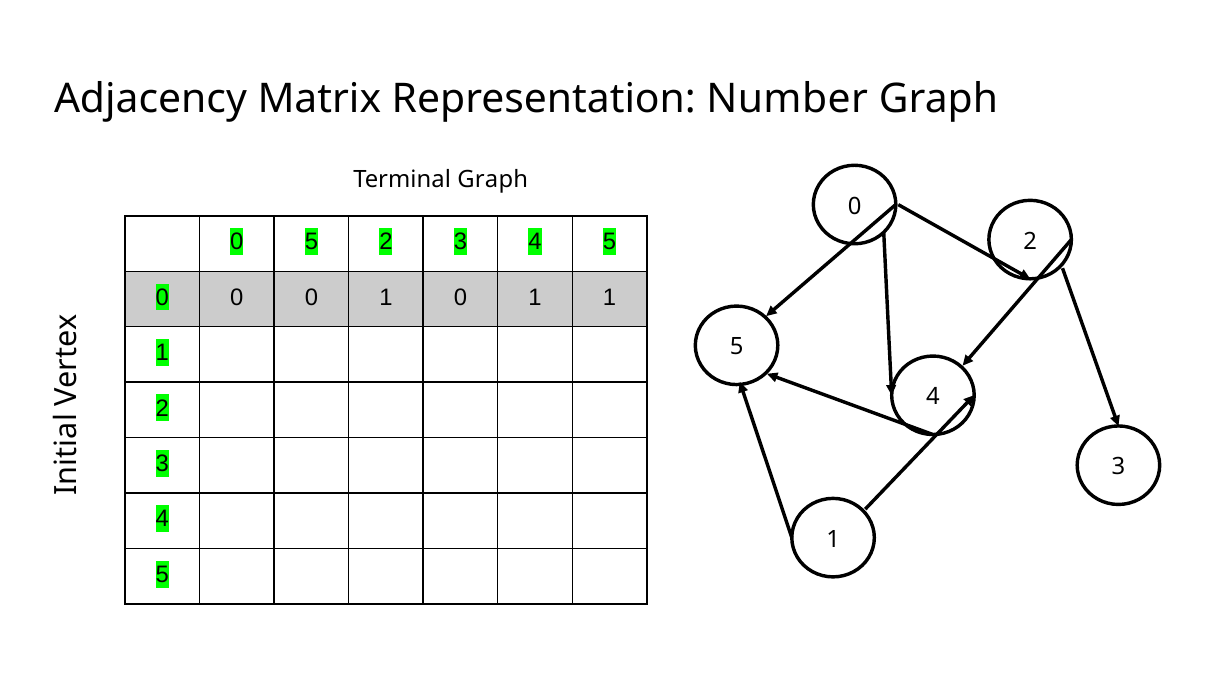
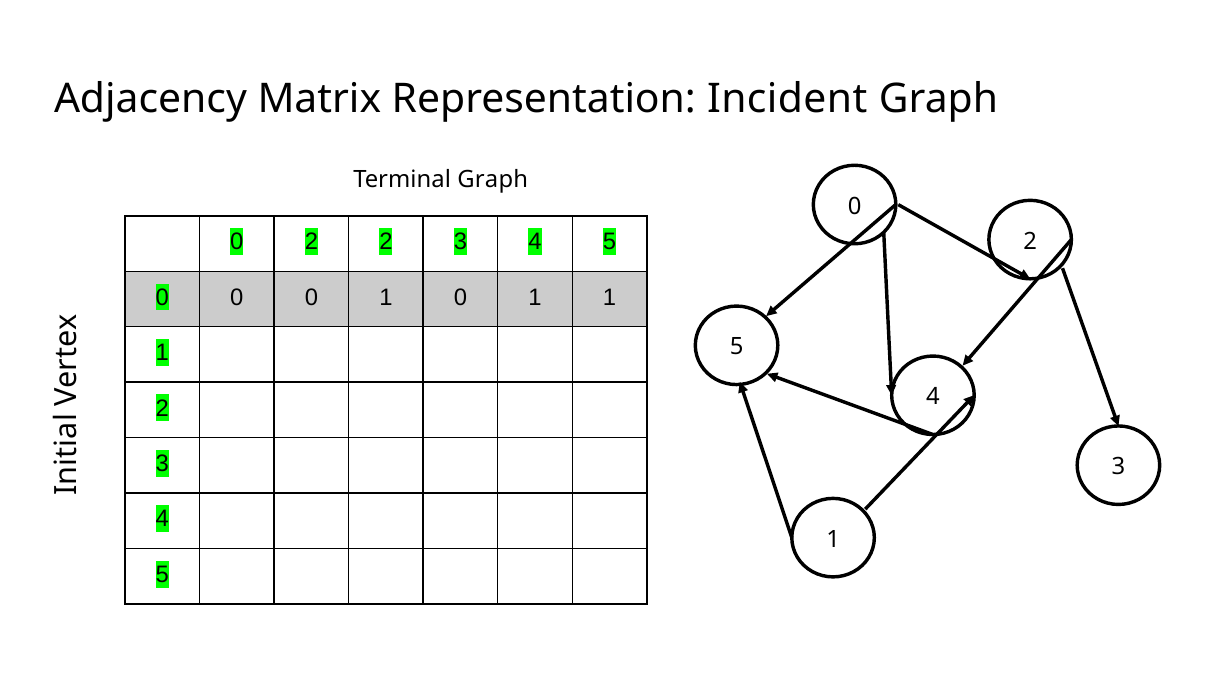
Number: Number -> Incident
5 at (311, 242): 5 -> 2
